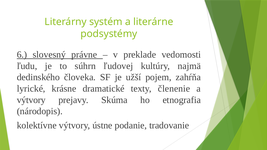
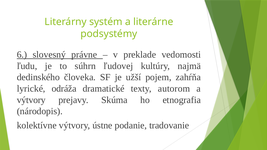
krásne: krásne -> odráža
členenie: členenie -> autorom
